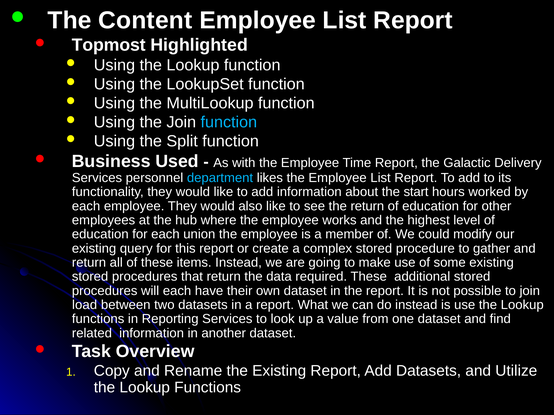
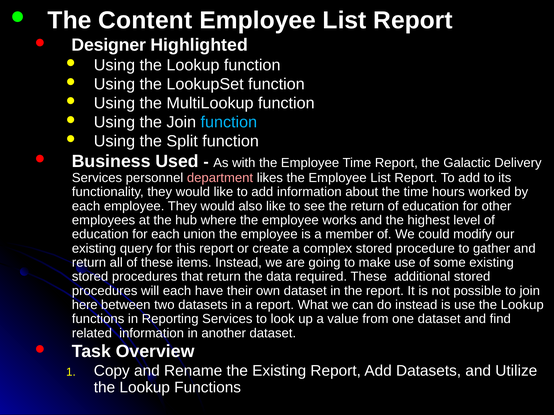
Topmost: Topmost -> Designer
department colour: light blue -> pink
the start: start -> time
load: load -> here
